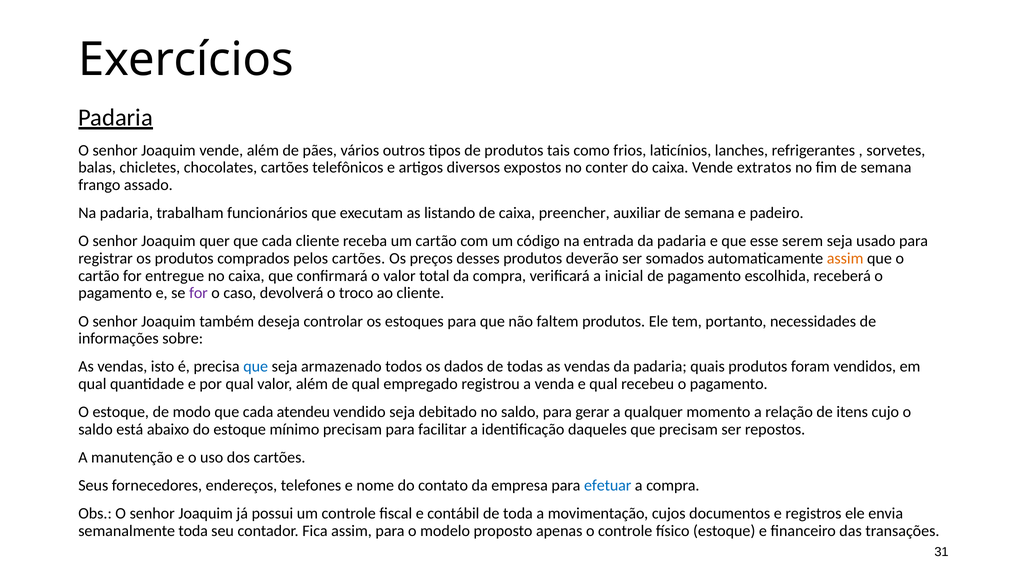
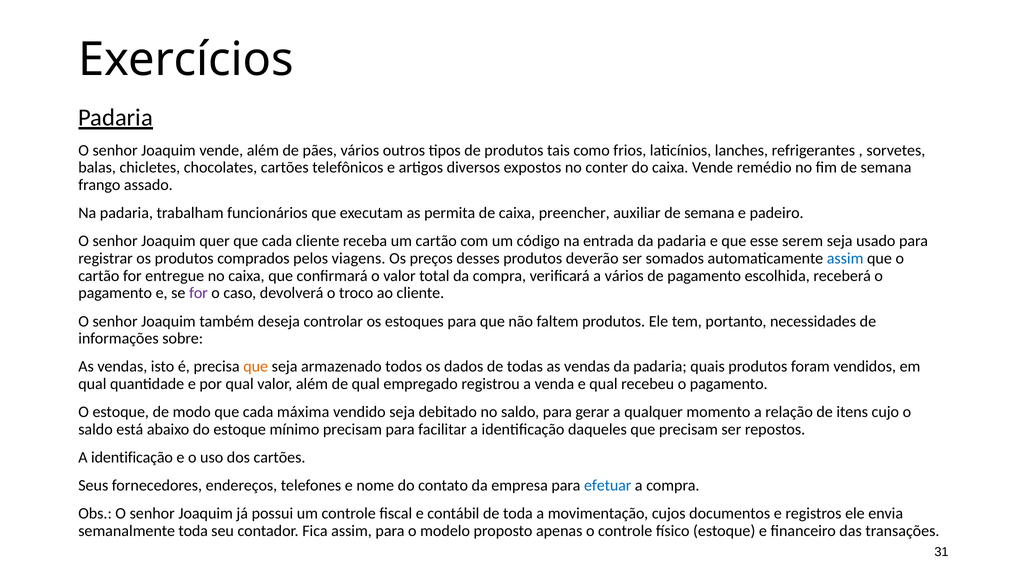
extratos: extratos -> remédio
listando: listando -> permita
pelos cartões: cartões -> viagens
assim at (845, 258) colour: orange -> blue
a inicial: inicial -> vários
que at (256, 366) colour: blue -> orange
atendeu: atendeu -> máxima
manutenção at (132, 457): manutenção -> identificação
